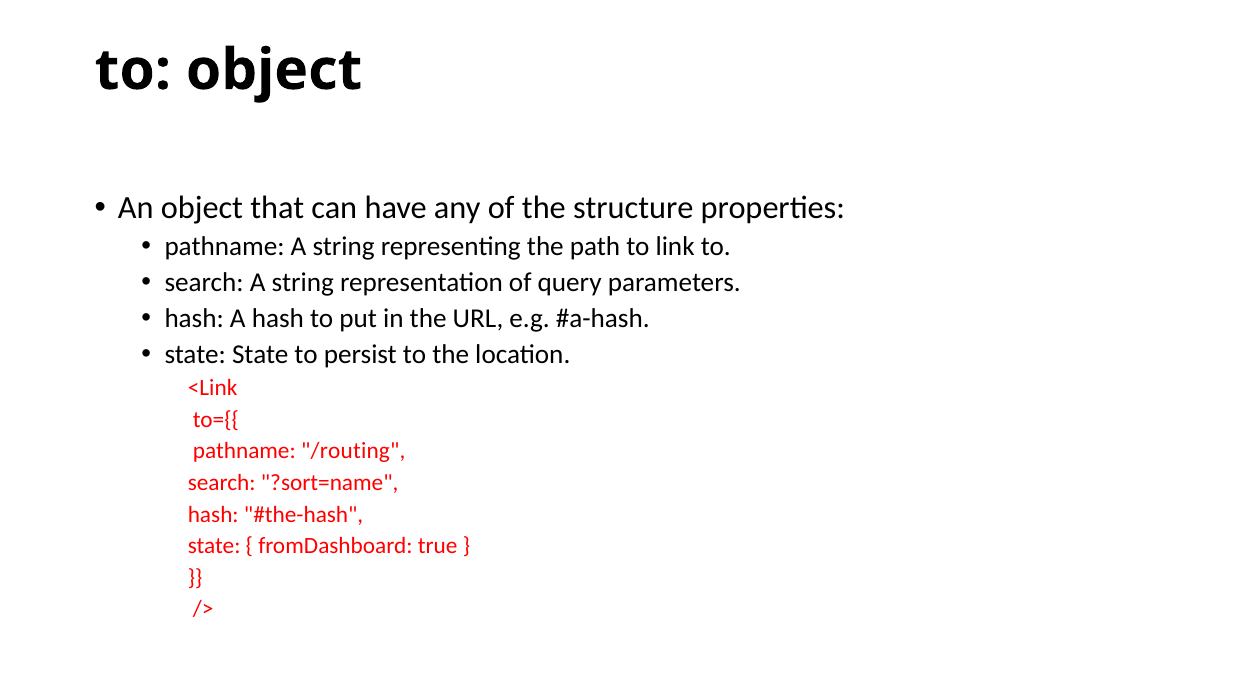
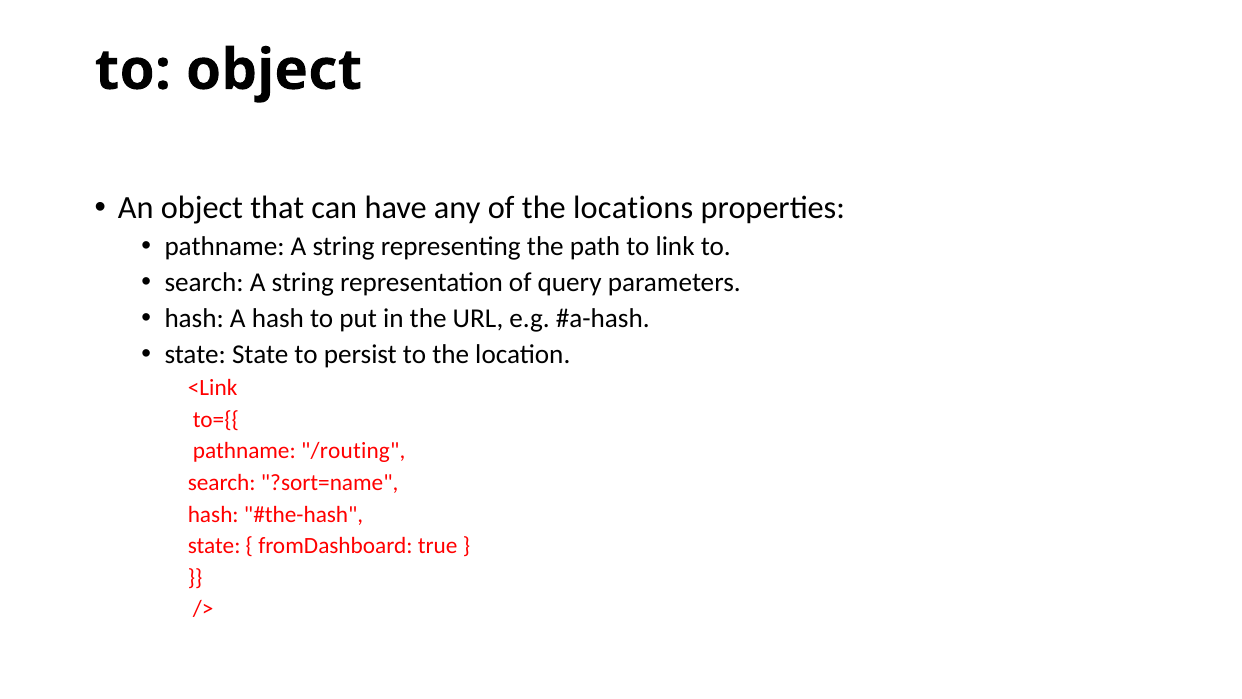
structure: structure -> locations
